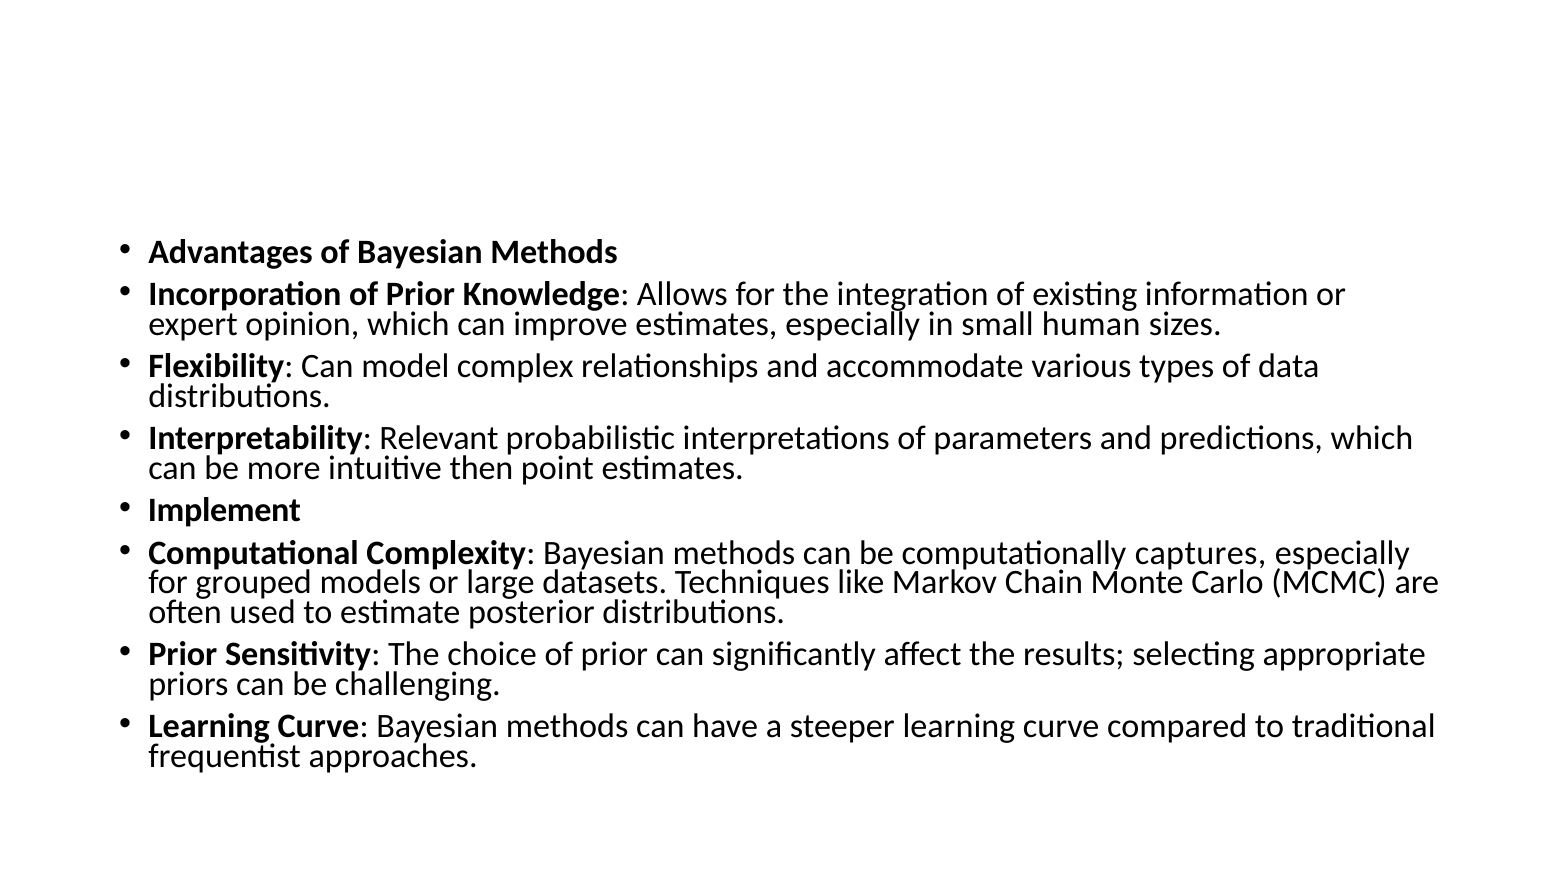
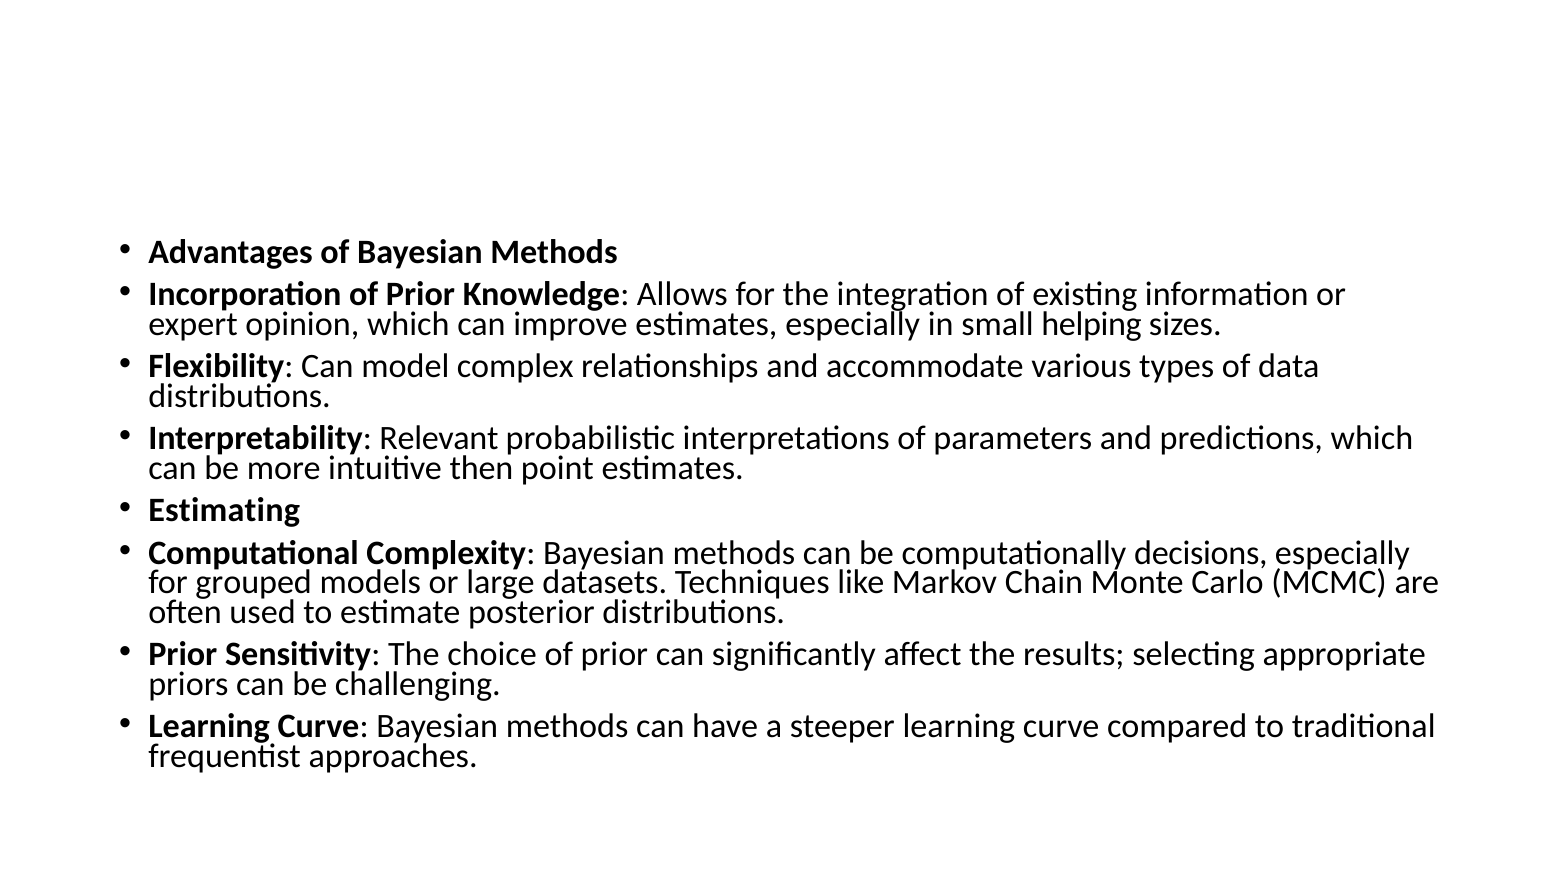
human: human -> helping
Implement: Implement -> Estimating
captures: captures -> decisions
